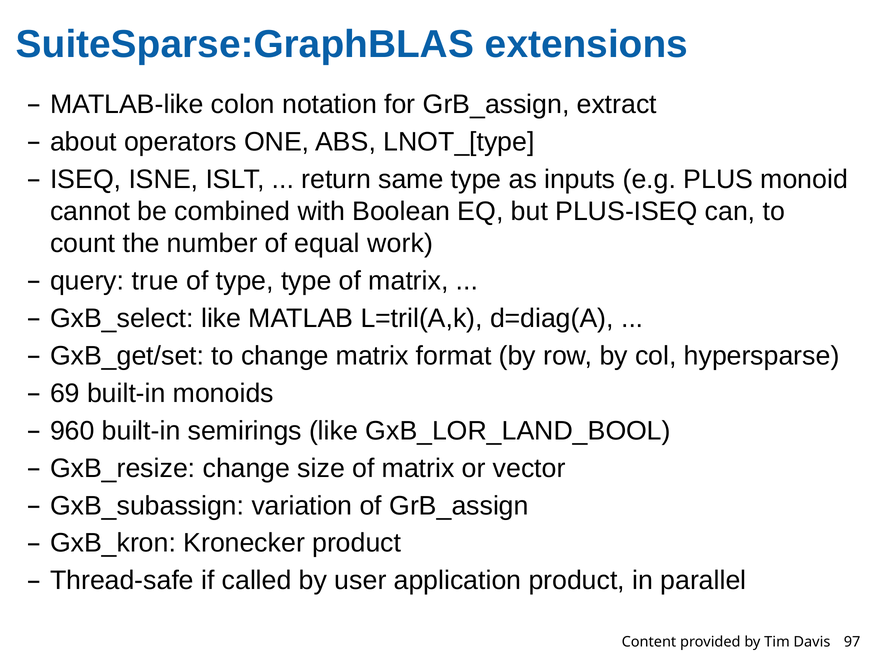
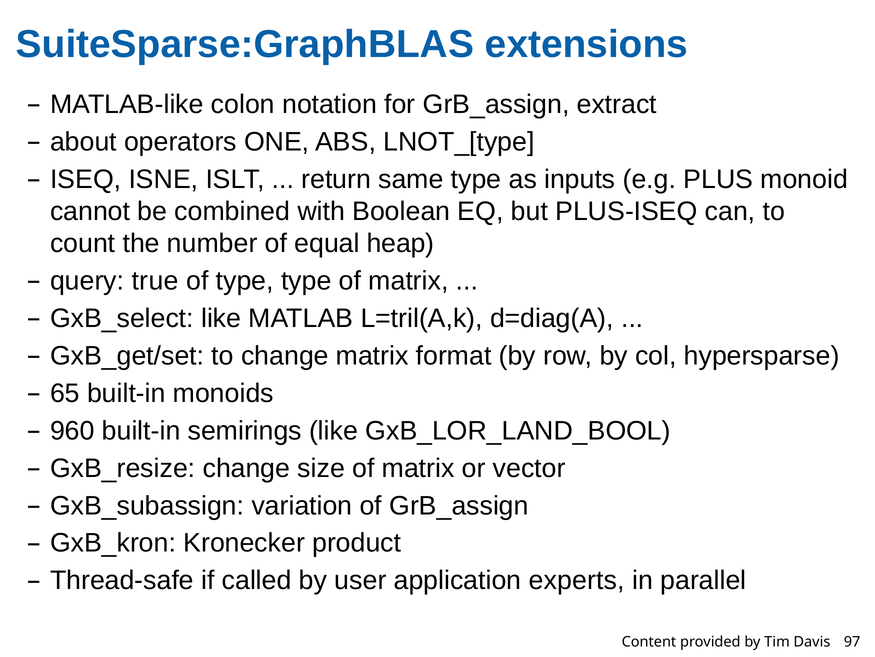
work: work -> heap
69: 69 -> 65
application product: product -> experts
